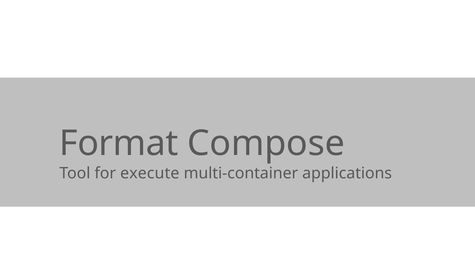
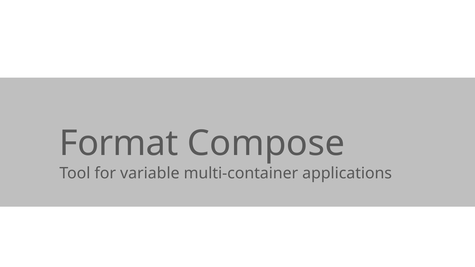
execute: execute -> variable
